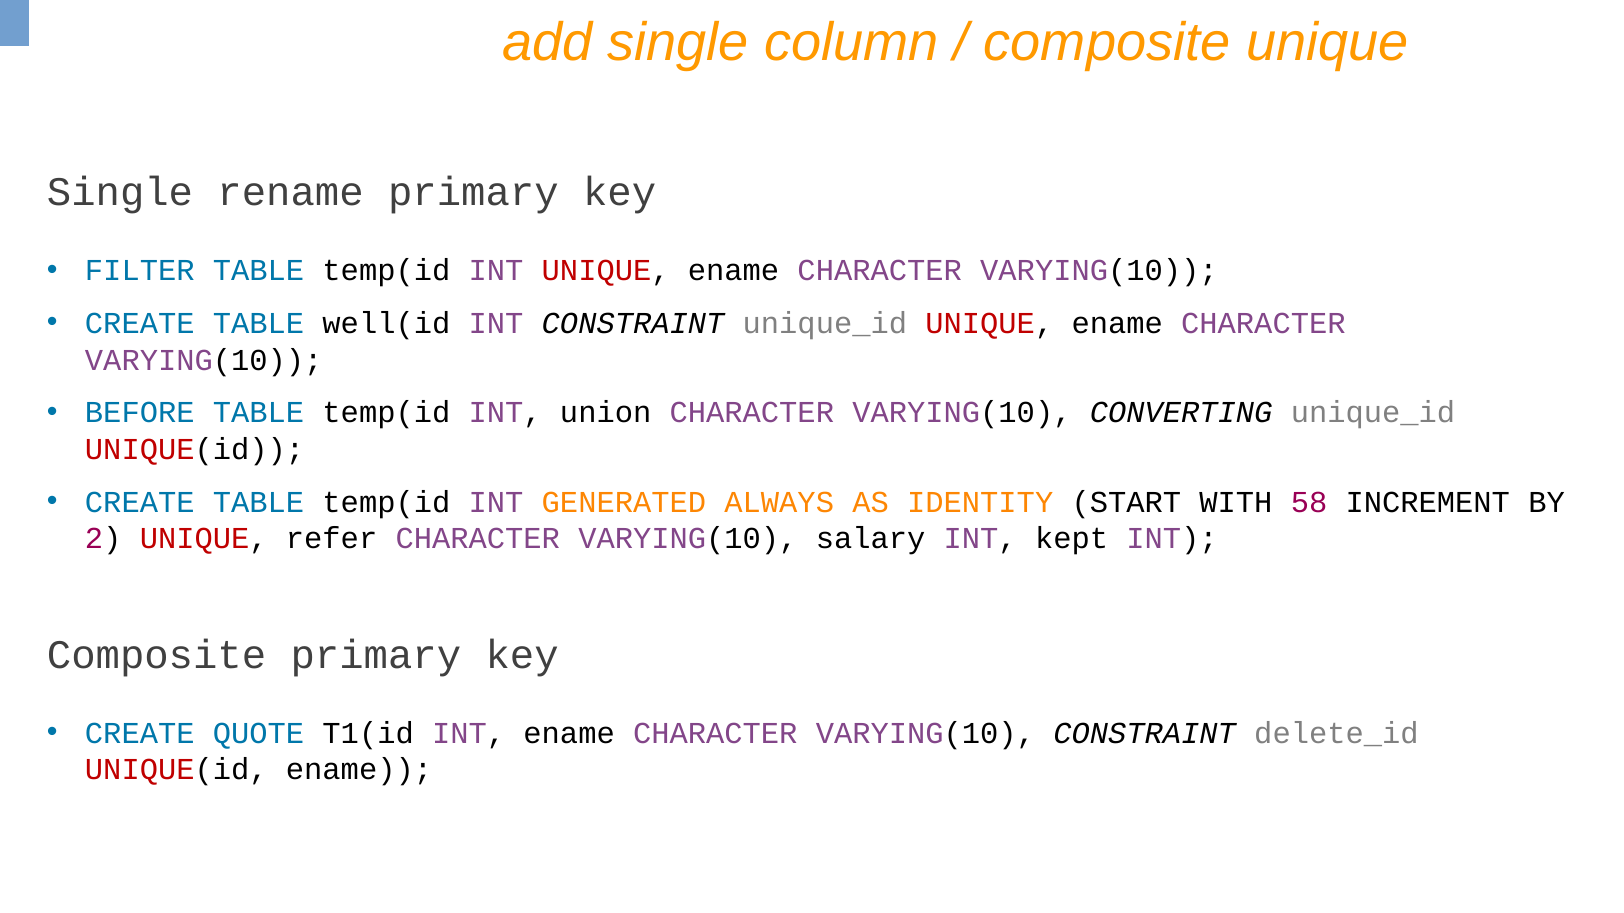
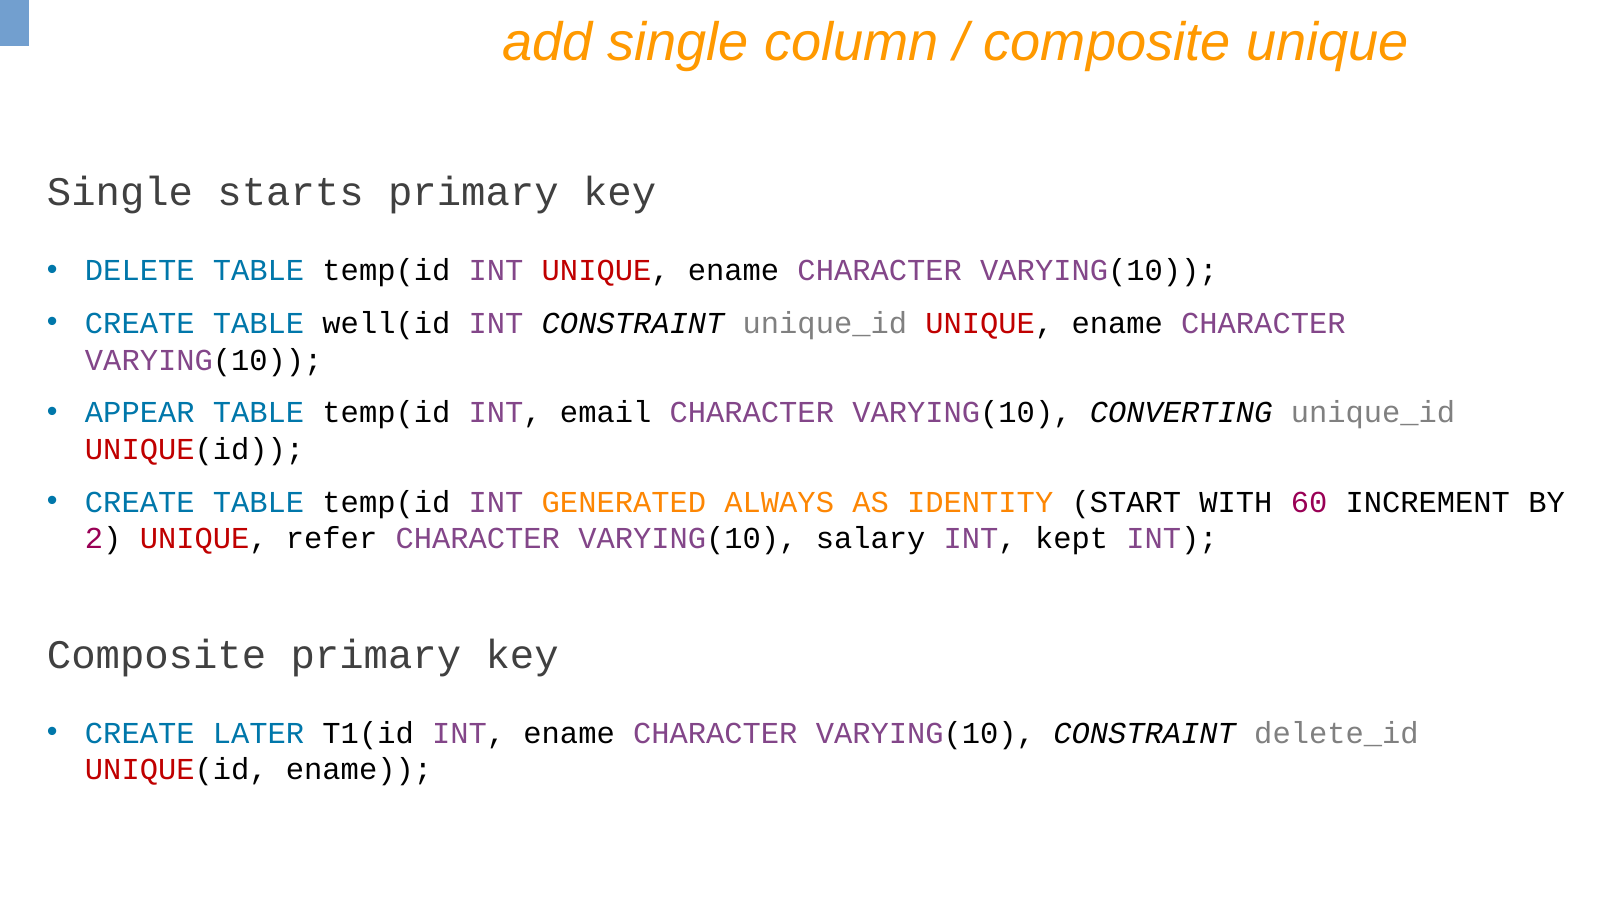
rename: rename -> starts
FILTER: FILTER -> DELETE
BEFORE: BEFORE -> APPEAR
union: union -> email
58: 58 -> 60
QUOTE: QUOTE -> LATER
